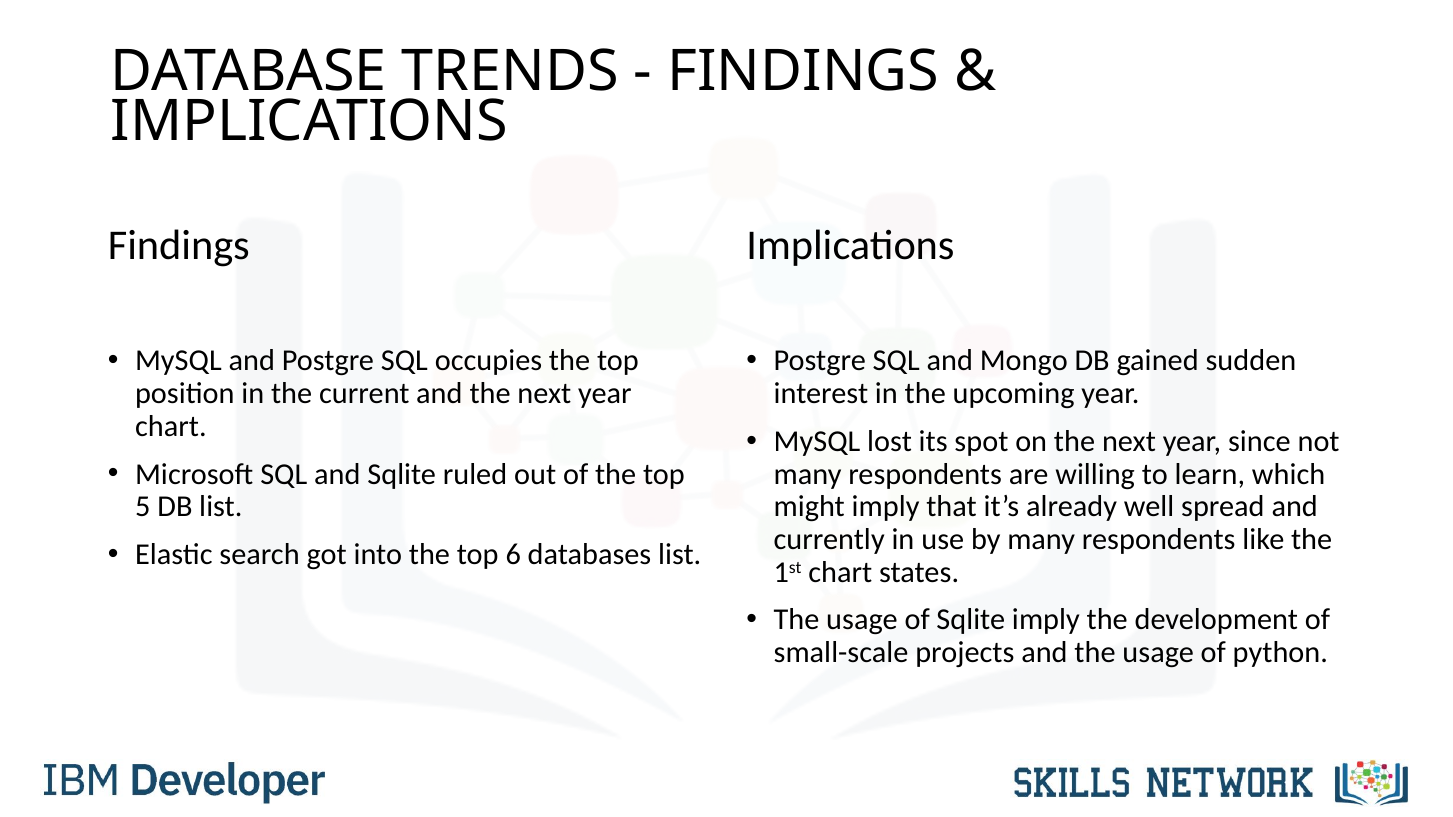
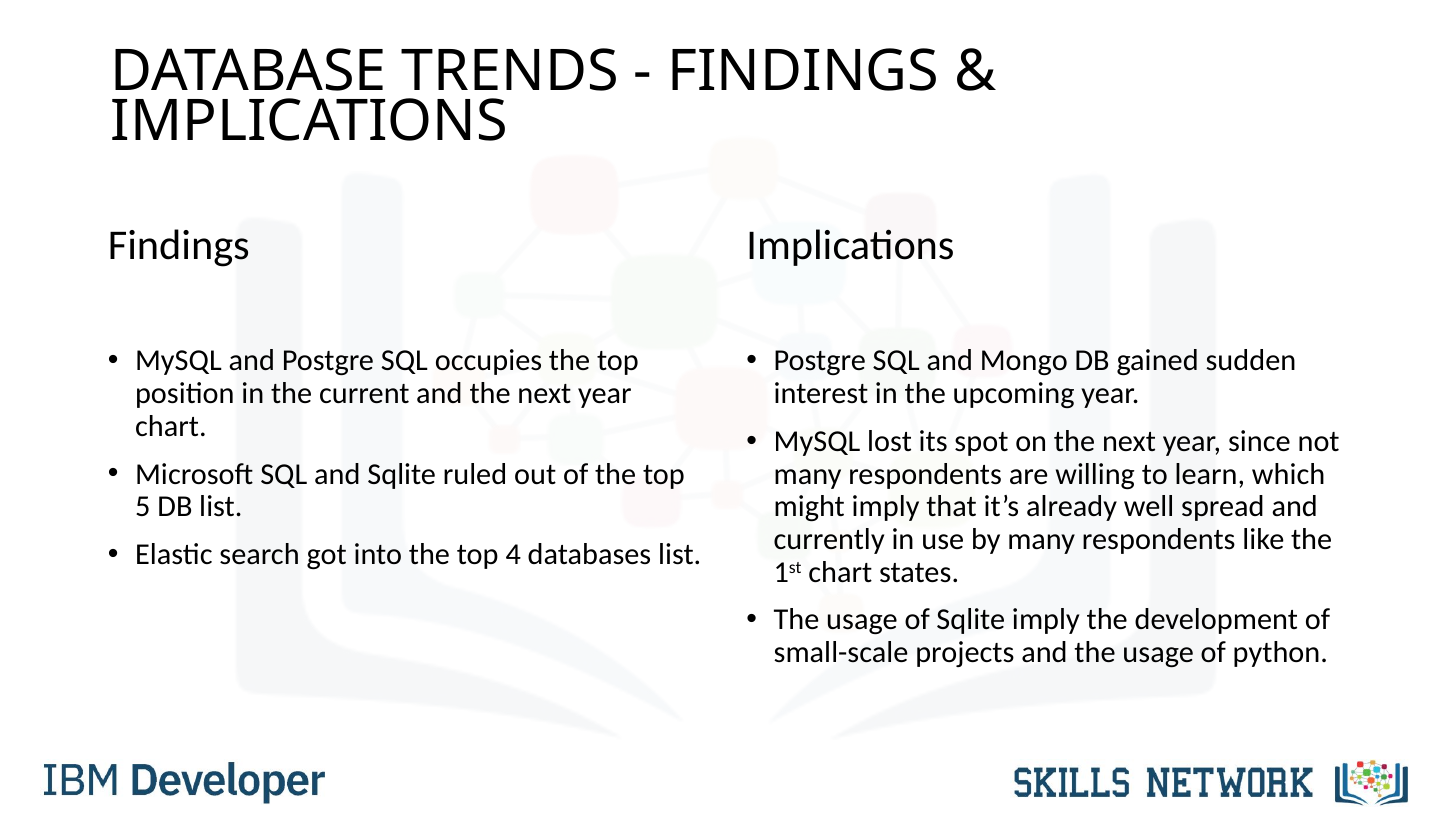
6: 6 -> 4
